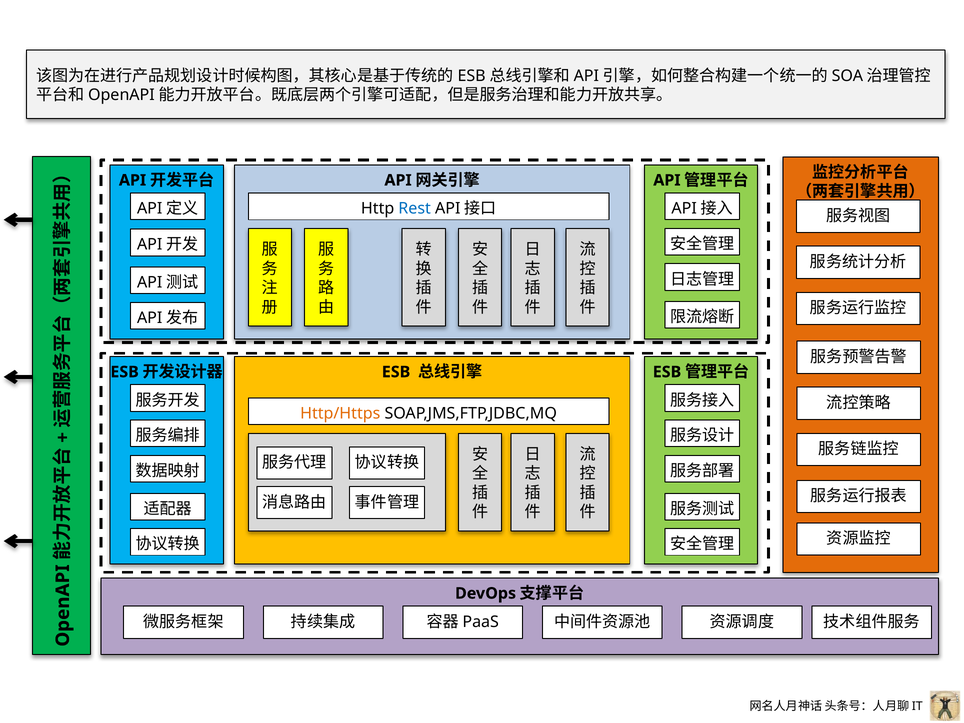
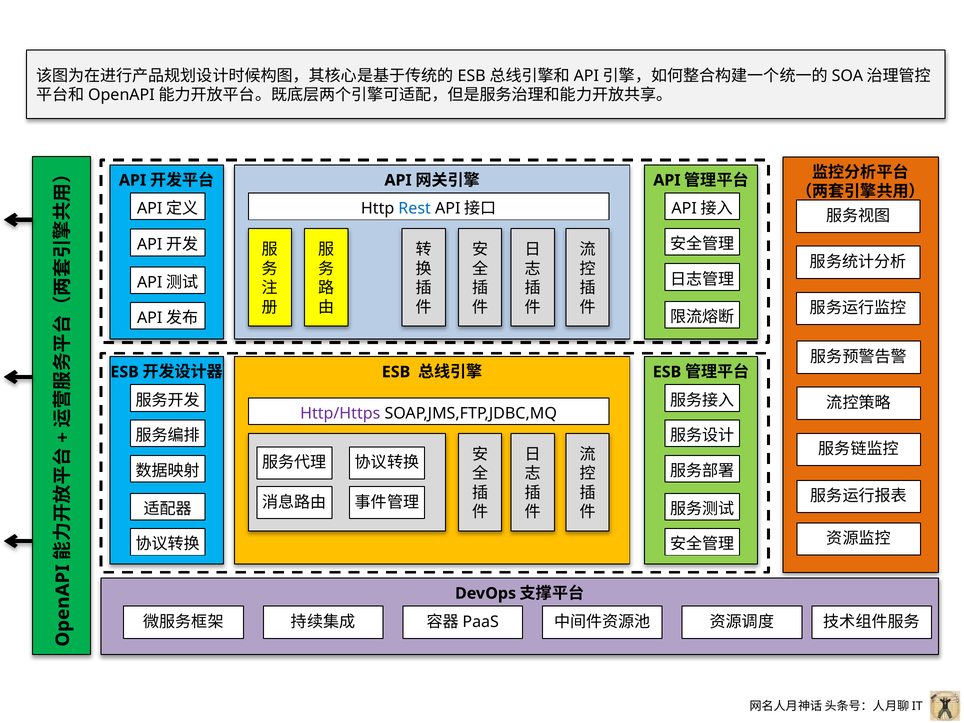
Http/Https colour: orange -> purple
